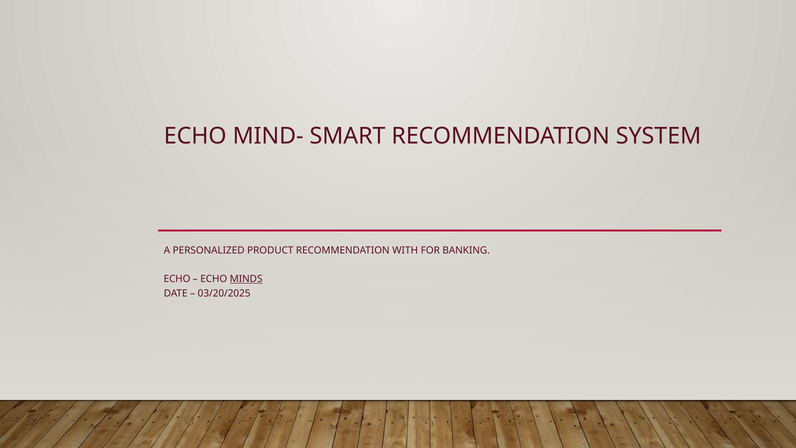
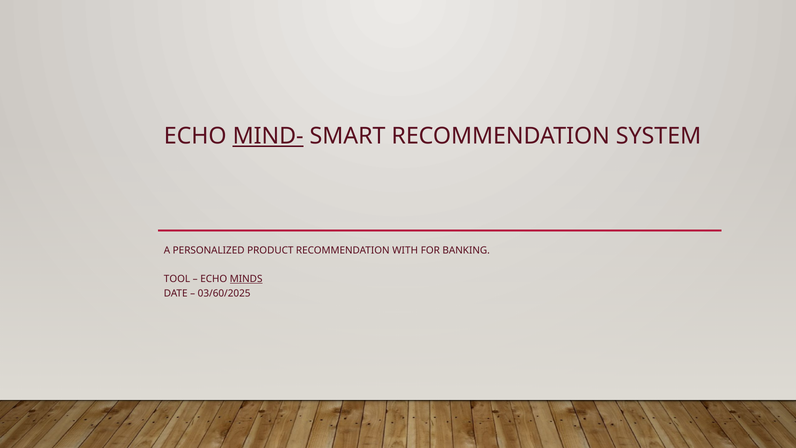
MIND- underline: none -> present
ECHO at (177, 279): ECHO -> TOOL
03/20/2025: 03/20/2025 -> 03/60/2025
